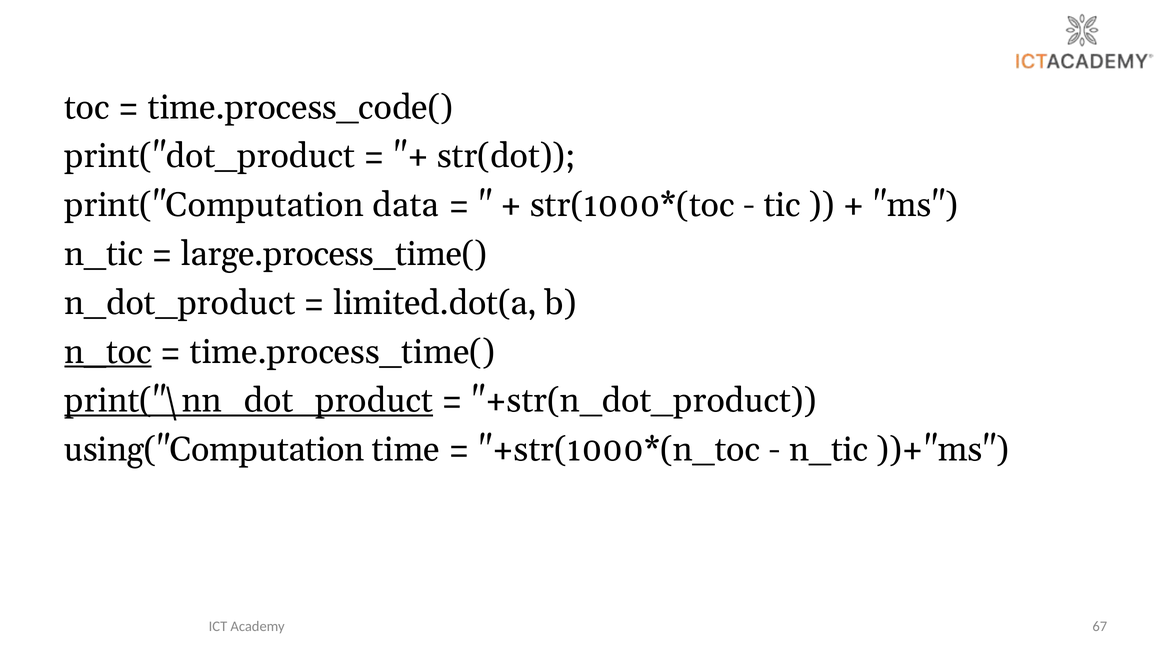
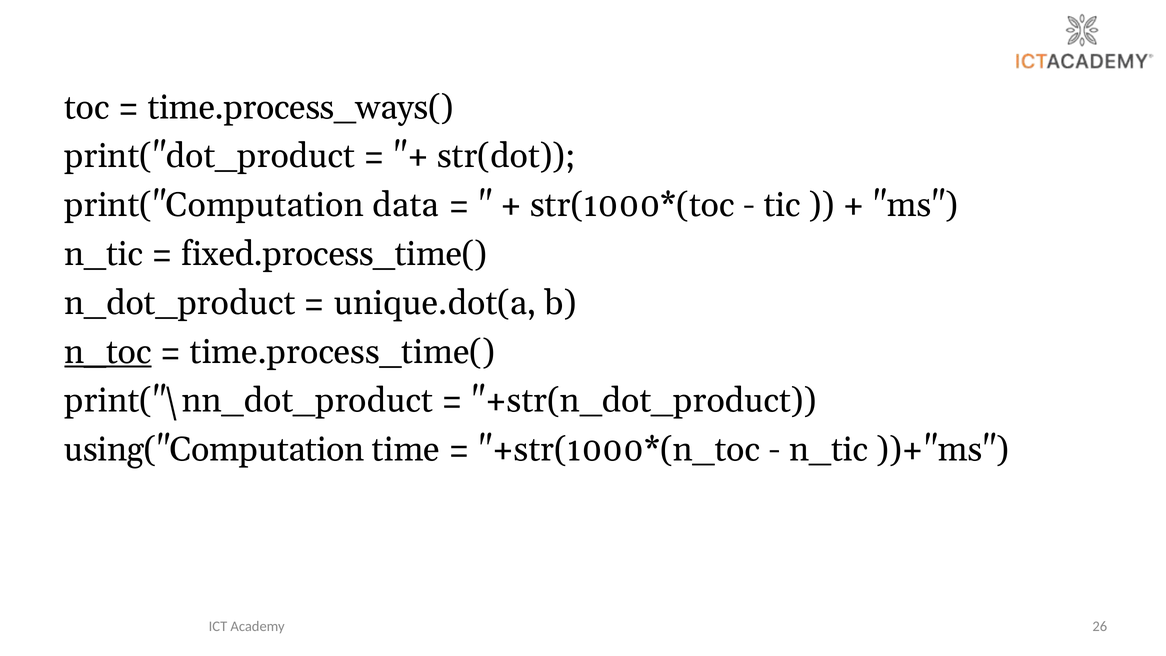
time.process_code(: time.process_code( -> time.process_ways(
large.process_time(: large.process_time( -> fixed.process_time(
limited.dot(a: limited.dot(a -> unique.dot(a
print("\nn_dot_product underline: present -> none
67: 67 -> 26
